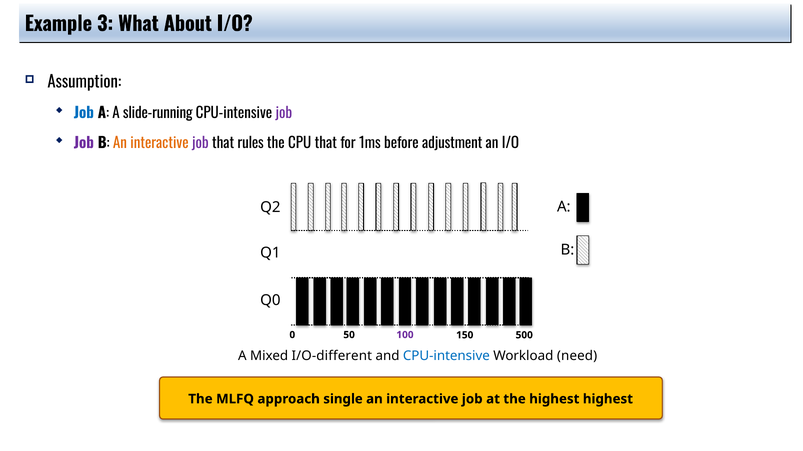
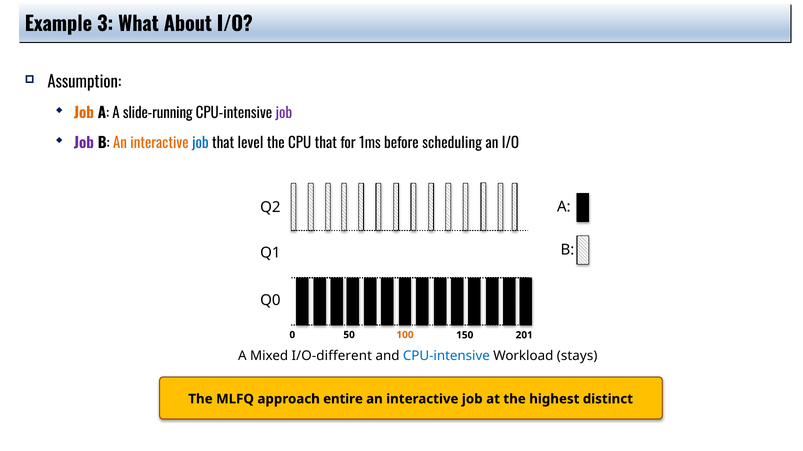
Job at (84, 113) colour: blue -> orange
job at (200, 143) colour: purple -> blue
rules: rules -> level
adjustment: adjustment -> scheduling
100 colour: purple -> orange
500: 500 -> 201
need: need -> stays
single: single -> entire
highest highest: highest -> distinct
